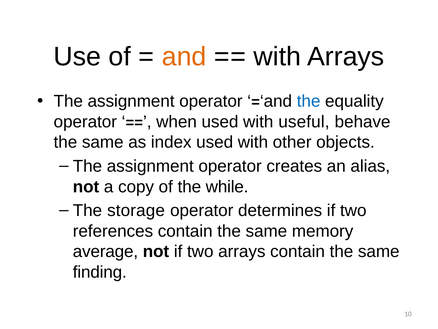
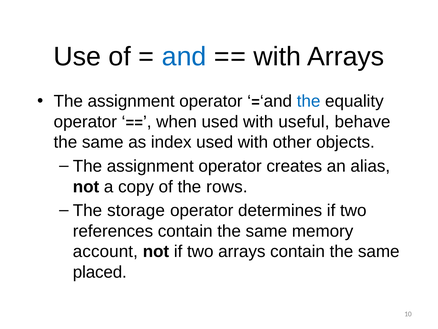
and at (184, 57) colour: orange -> blue
while: while -> rows
average: average -> account
finding: finding -> placed
